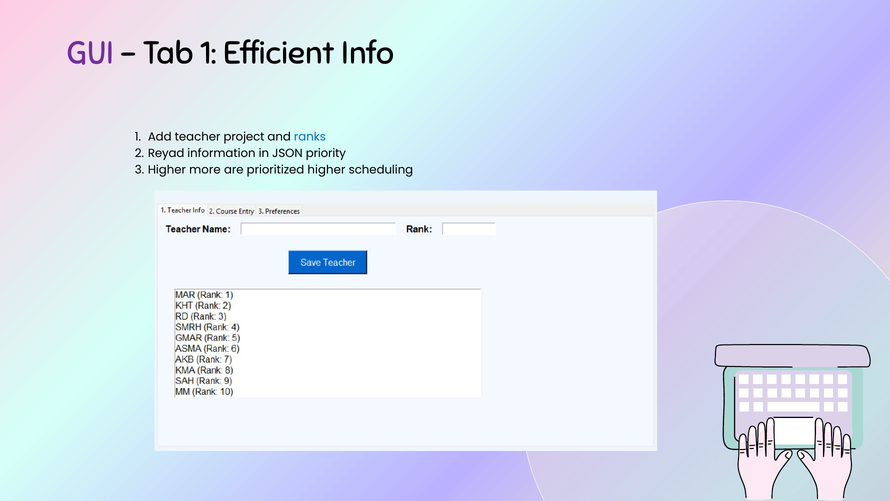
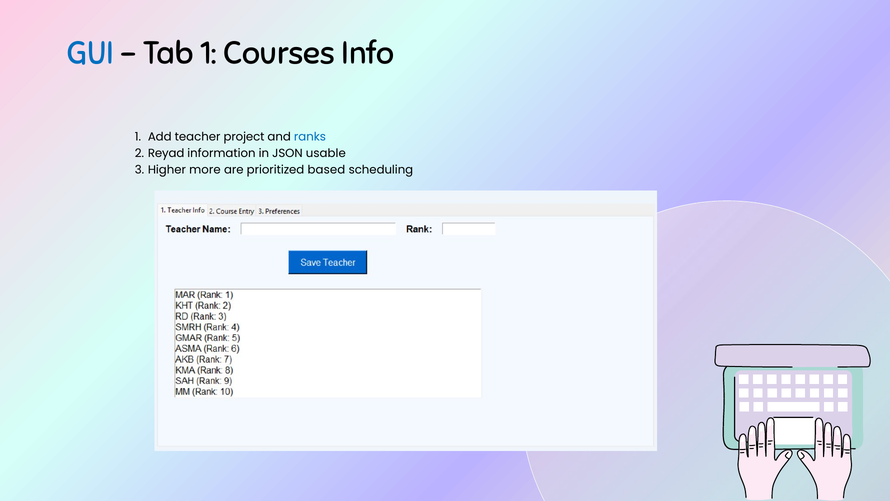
GUI colour: purple -> blue
Efficient: Efficient -> Courses
priority: priority -> usable
prioritized higher: higher -> based
